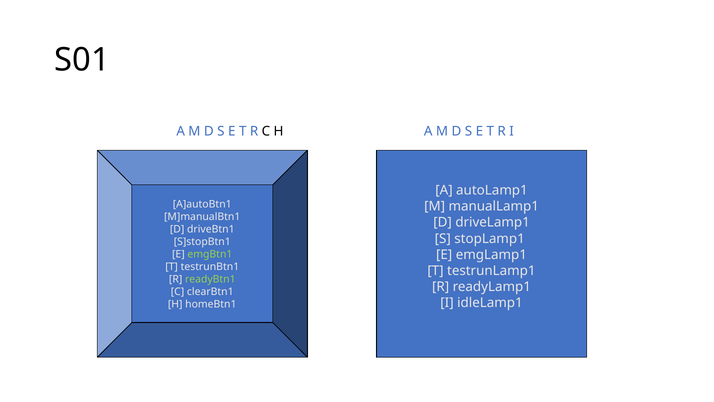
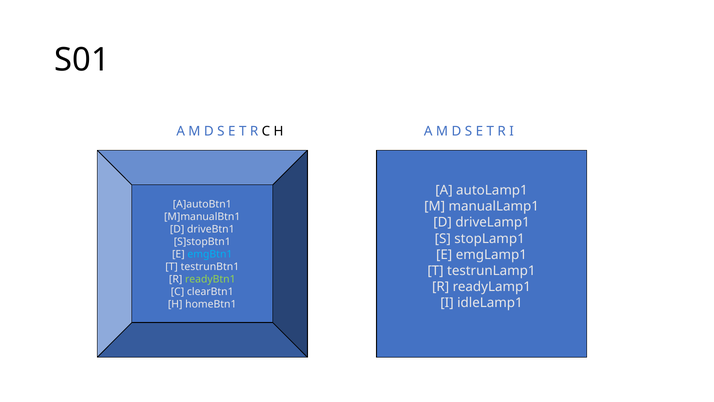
emgBtn1 colour: light green -> light blue
